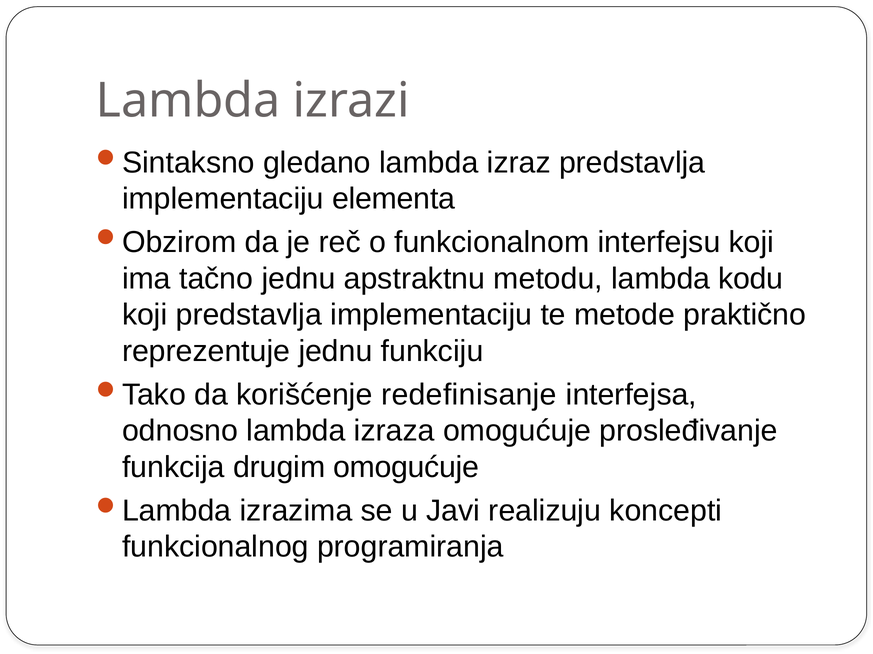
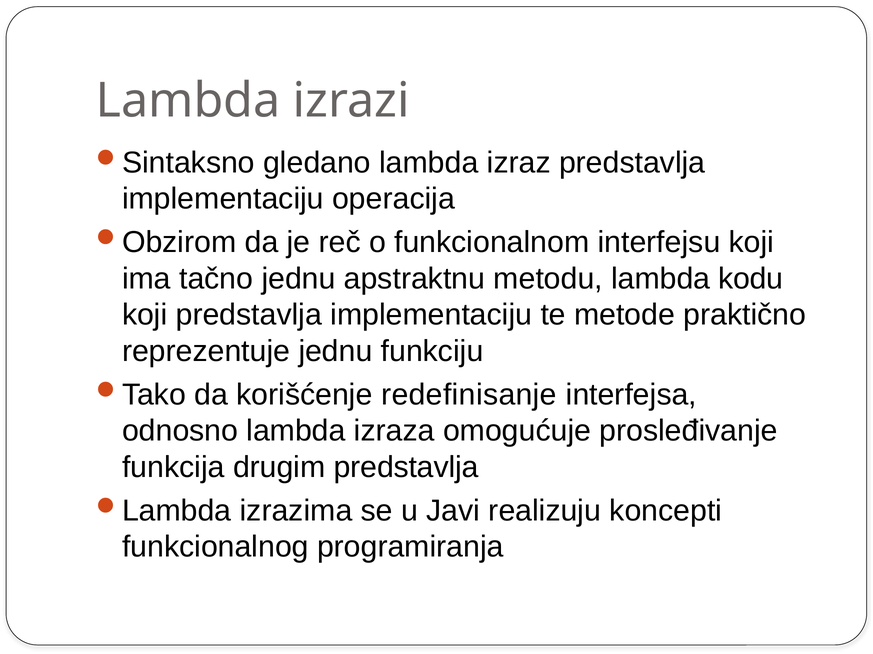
elementa: elementa -> operacija
drugim omogućuje: omogućuje -> predstavlja
